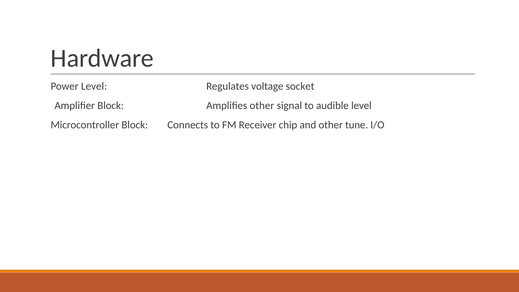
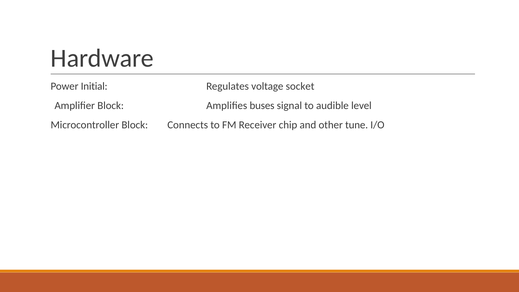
Power Level: Level -> Initial
Amplifies other: other -> buses
